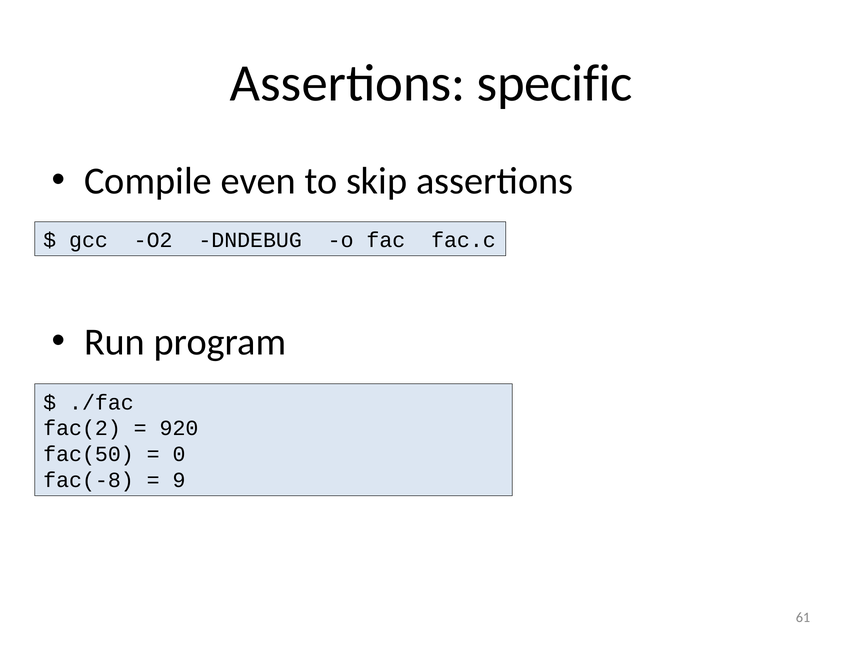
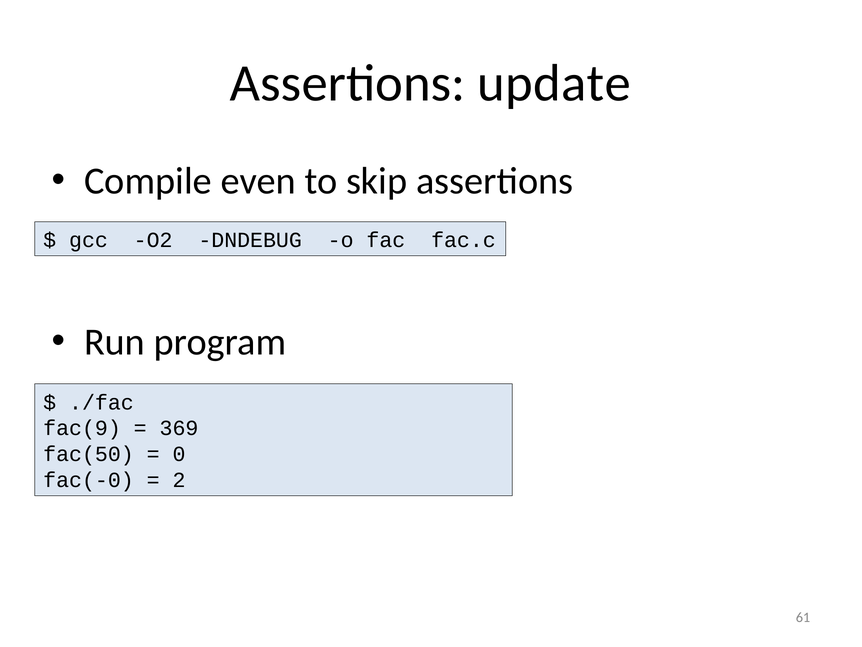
specific: specific -> update
fac(2: fac(2 -> fac(9
920: 920 -> 369
fac(-8: fac(-8 -> fac(-0
9: 9 -> 2
